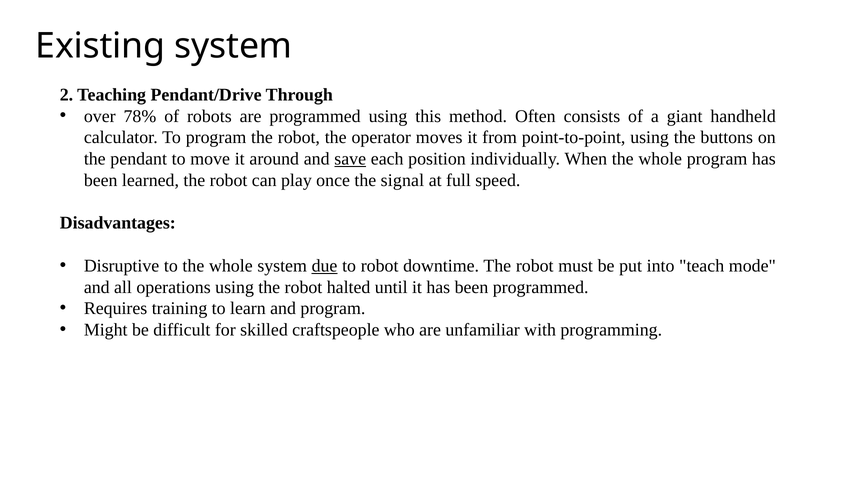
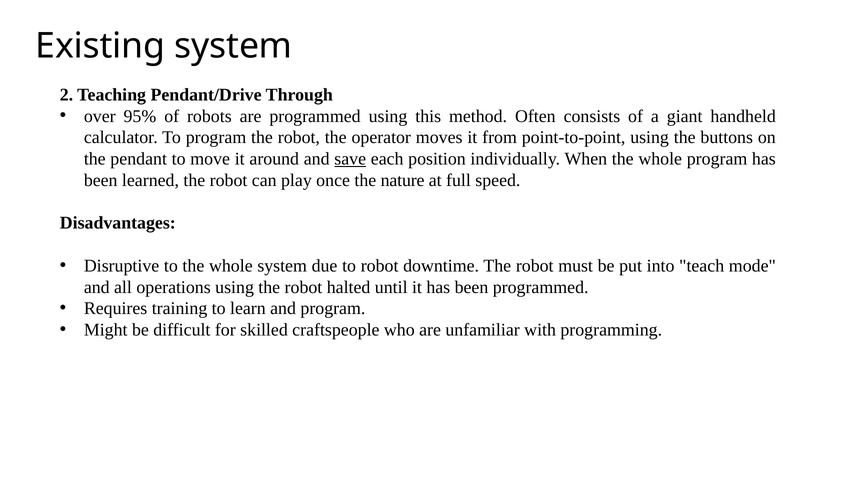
78%: 78% -> 95%
signal: signal -> nature
due underline: present -> none
